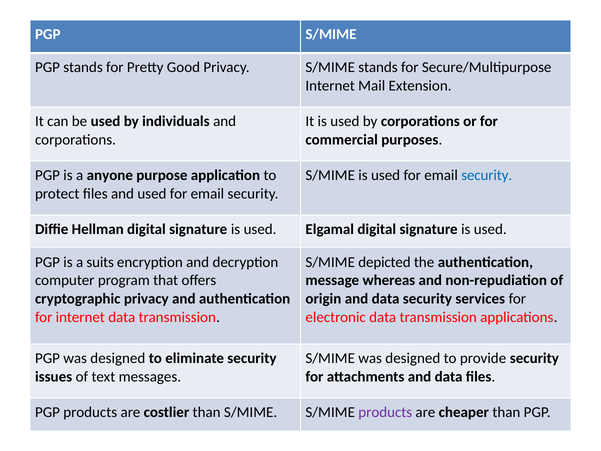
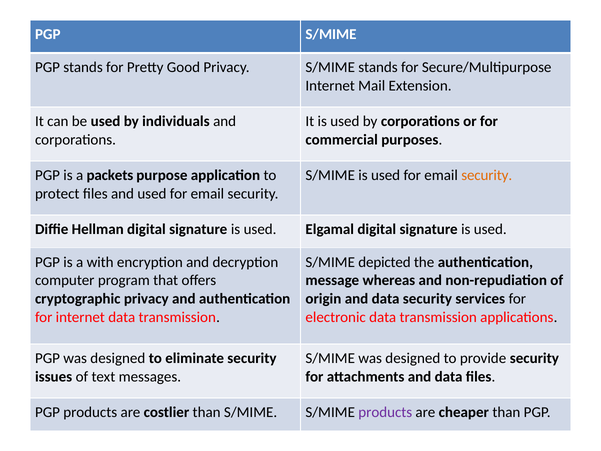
anyone: anyone -> packets
security at (487, 175) colour: blue -> orange
suits: suits -> with
